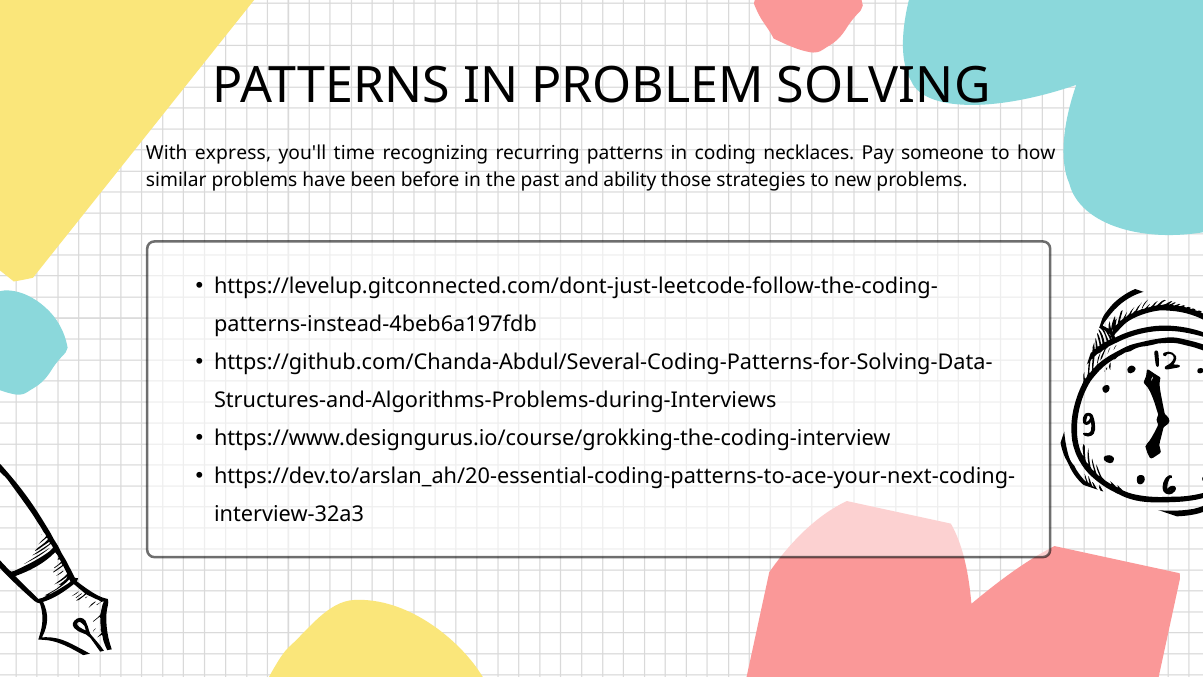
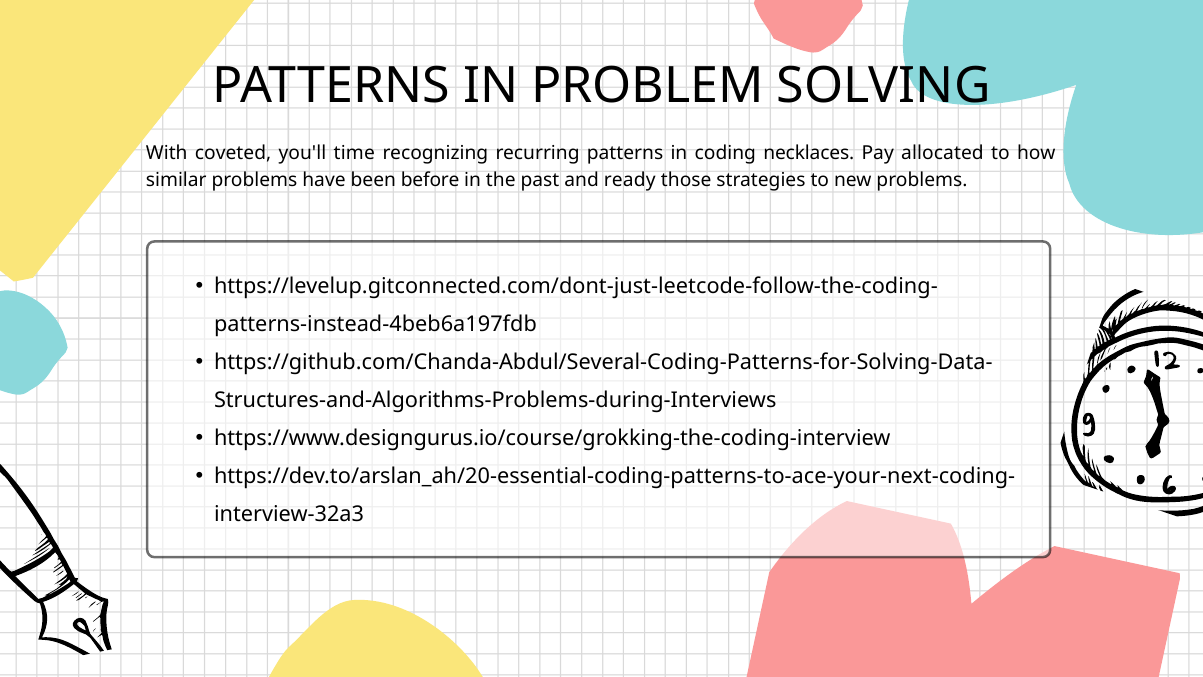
express: express -> coveted
someone: someone -> allocated
ability: ability -> ready
